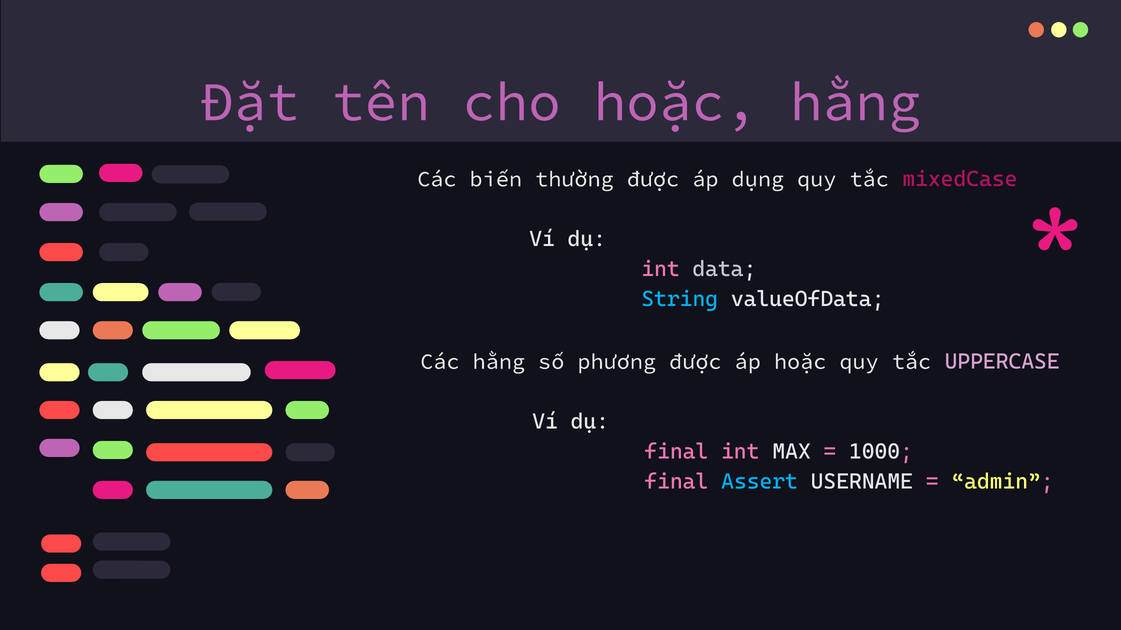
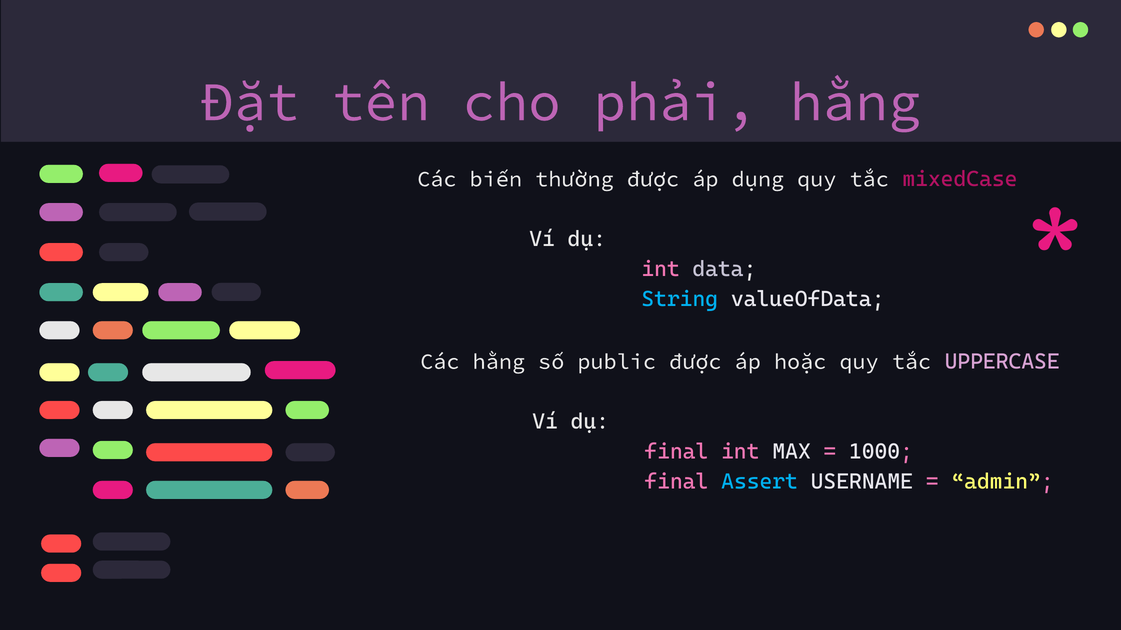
cho hoặc: hoặc -> phải
phương: phương -> public
